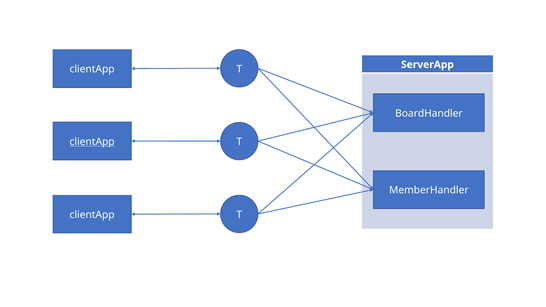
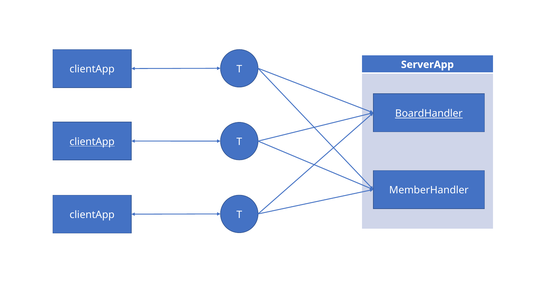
BoardHandler underline: none -> present
